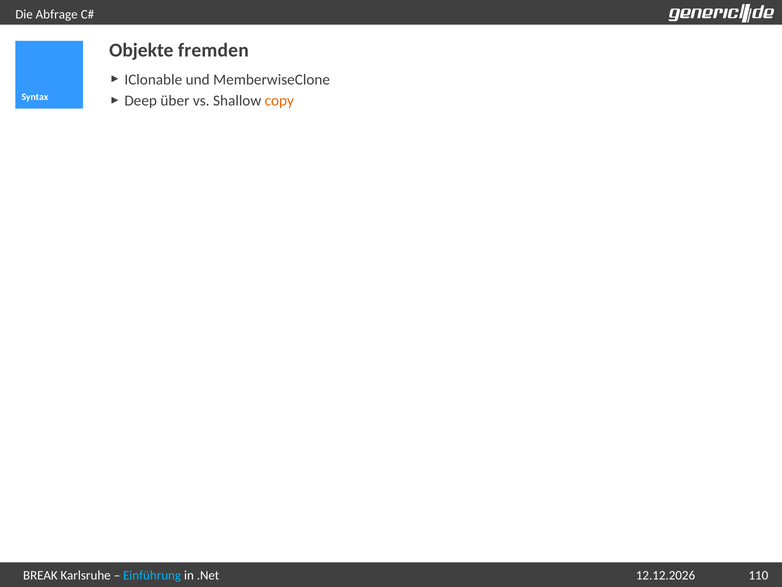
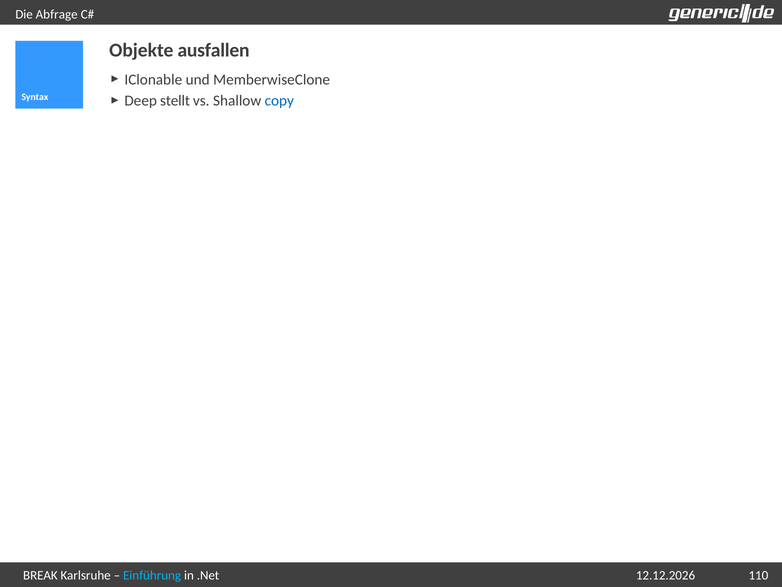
fremden: fremden -> ausfallen
über: über -> stellt
copy colour: orange -> blue
